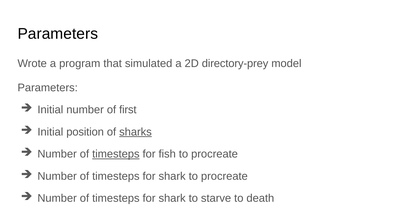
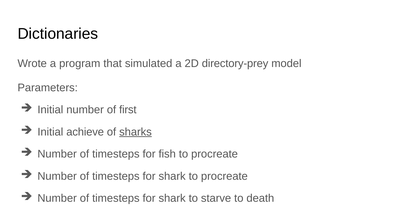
Parameters at (58, 34): Parameters -> Dictionaries
position: position -> achieve
timesteps at (116, 154) underline: present -> none
